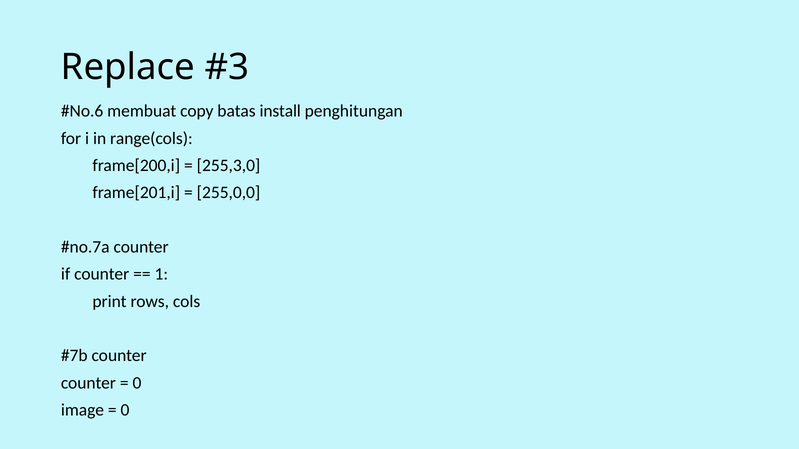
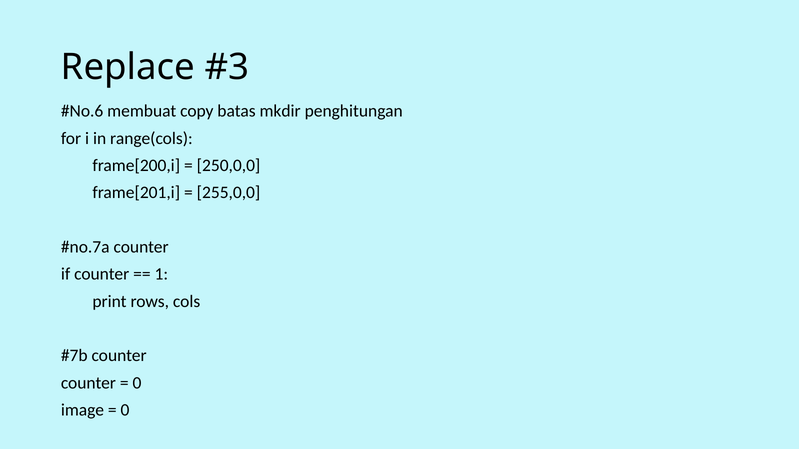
install: install -> mkdir
255,3,0: 255,3,0 -> 250,0,0
